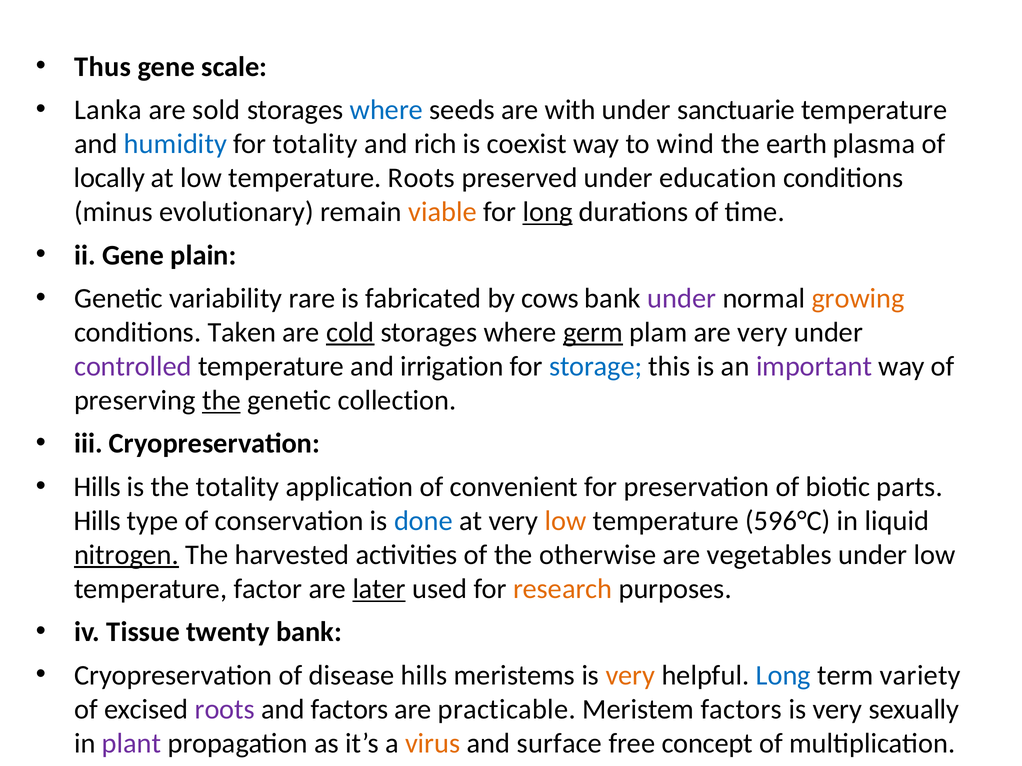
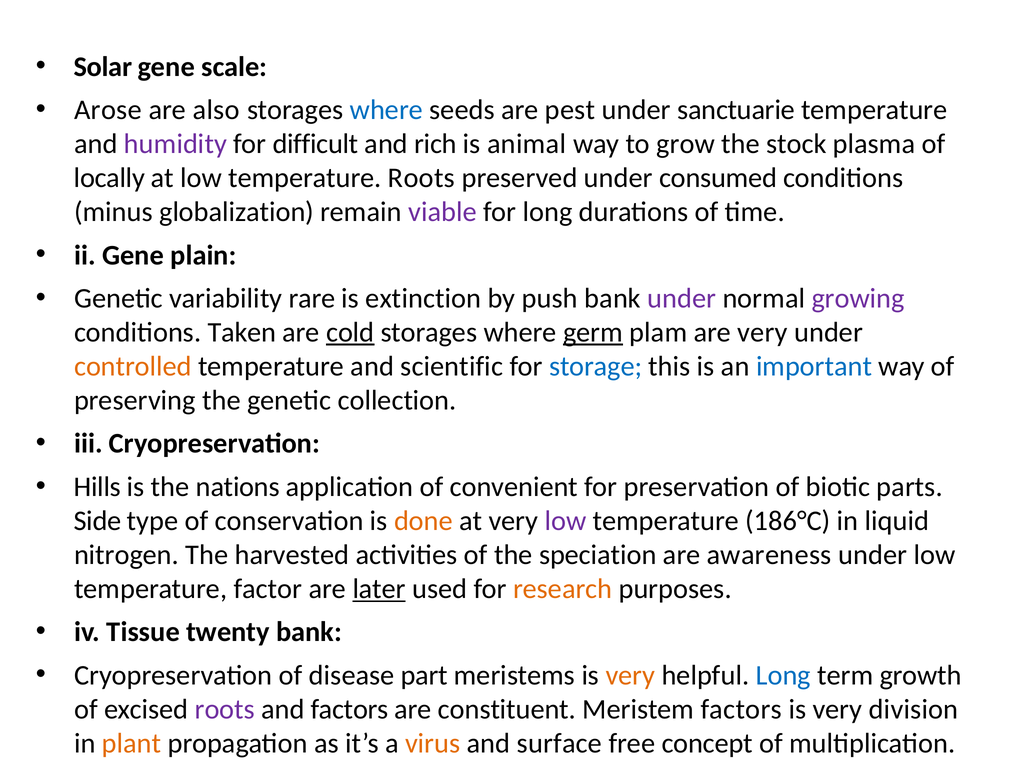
Thus: Thus -> Solar
Lanka: Lanka -> Arose
sold: sold -> also
with: with -> pest
humidity colour: blue -> purple
for totality: totality -> difficult
coexist: coexist -> animal
wind: wind -> grow
earth: earth -> stock
education: education -> consumed
evolutionary: evolutionary -> globalization
viable colour: orange -> purple
long at (548, 212) underline: present -> none
fabricated: fabricated -> extinction
cows: cows -> push
growing colour: orange -> purple
controlled colour: purple -> orange
irrigation: irrigation -> scientific
important colour: purple -> blue
the at (221, 401) underline: present -> none
the totality: totality -> nations
Hills at (97, 521): Hills -> Side
done colour: blue -> orange
low at (566, 521) colour: orange -> purple
596°C: 596°C -> 186°C
nitrogen underline: present -> none
otherwise: otherwise -> speciation
vegetables: vegetables -> awareness
disease hills: hills -> part
variety: variety -> growth
practicable: practicable -> constituent
sexually: sexually -> division
plant colour: purple -> orange
